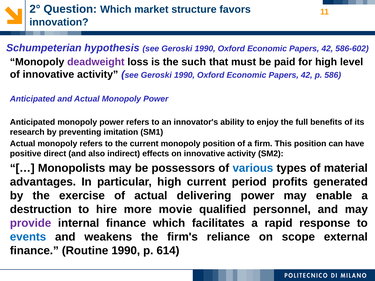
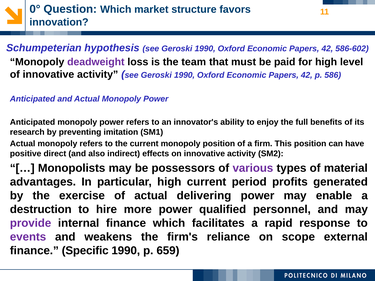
2°: 2° -> 0°
such: such -> team
various colour: blue -> purple
more movie: movie -> power
events colour: blue -> purple
Routine: Routine -> Specific
614: 614 -> 659
